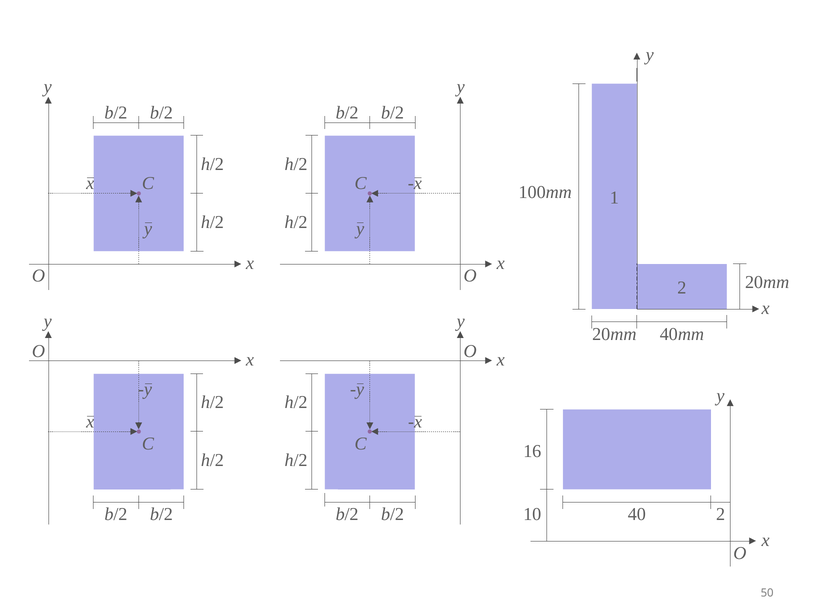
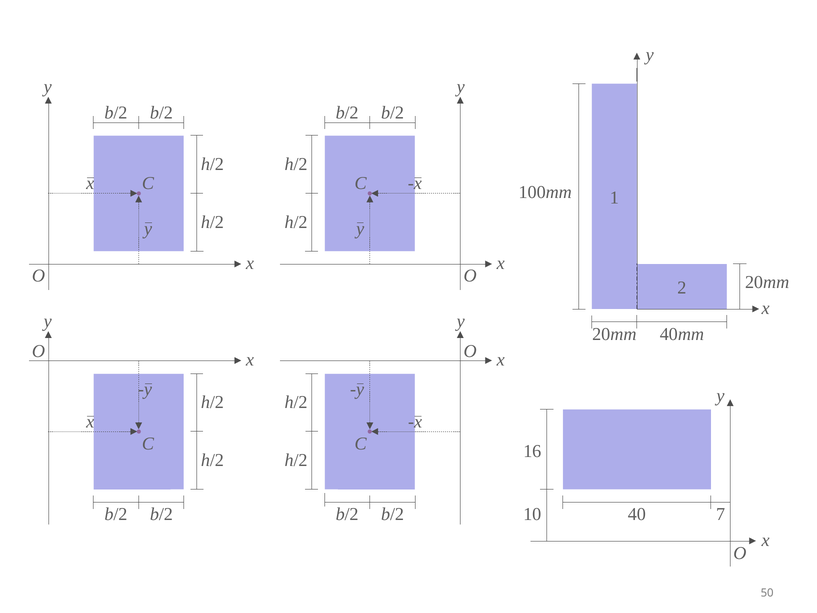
10 2: 2 -> 7
